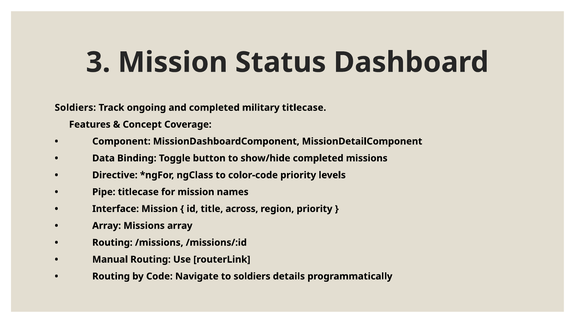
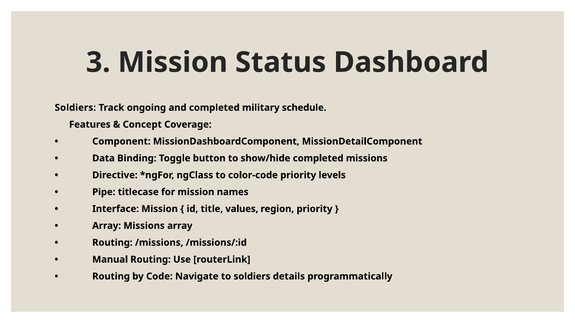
military titlecase: titlecase -> schedule
across: across -> values
